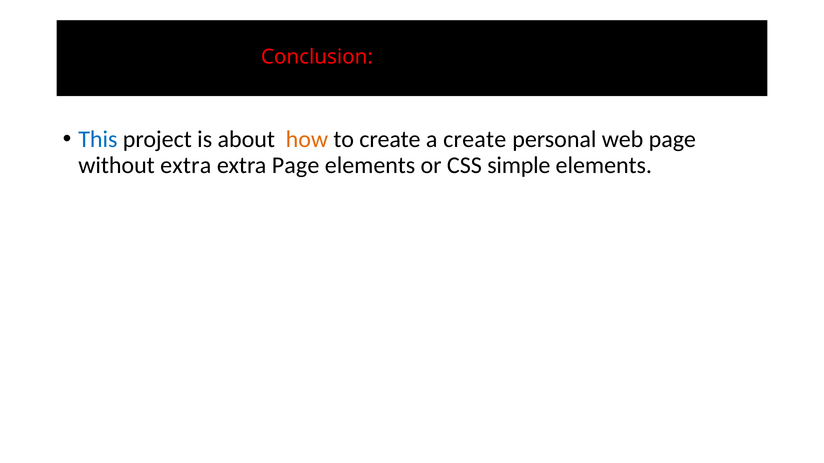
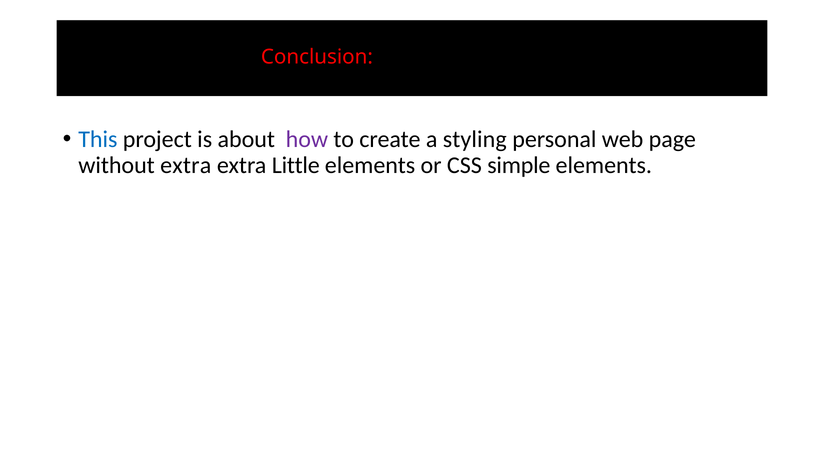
how colour: orange -> purple
a create: create -> styling
extra Page: Page -> Little
